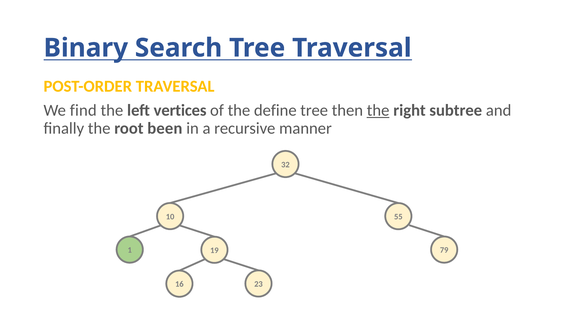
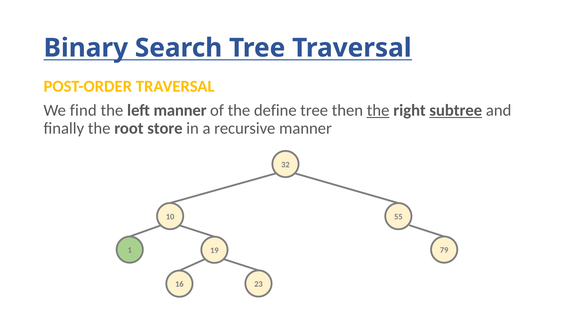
left vertices: vertices -> manner
subtree underline: none -> present
been: been -> store
